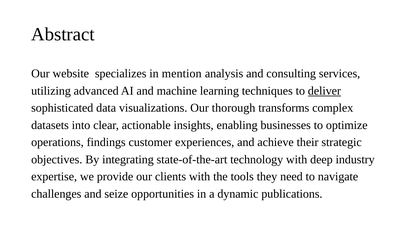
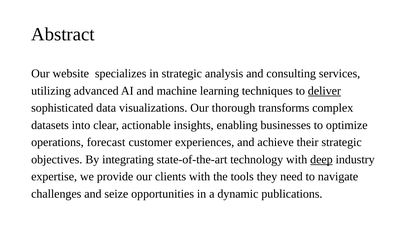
in mention: mention -> strategic
findings: findings -> forecast
deep underline: none -> present
